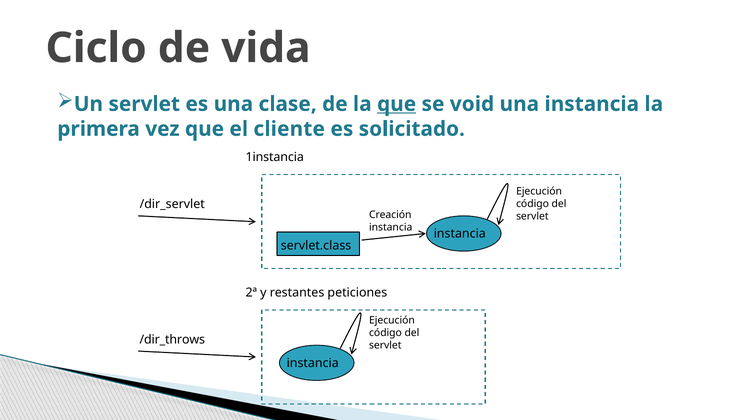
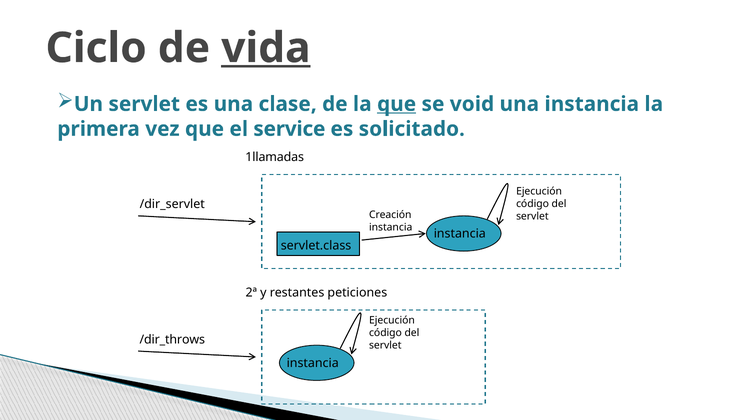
vida underline: none -> present
cliente: cliente -> service
1instancia: 1instancia -> 1llamadas
